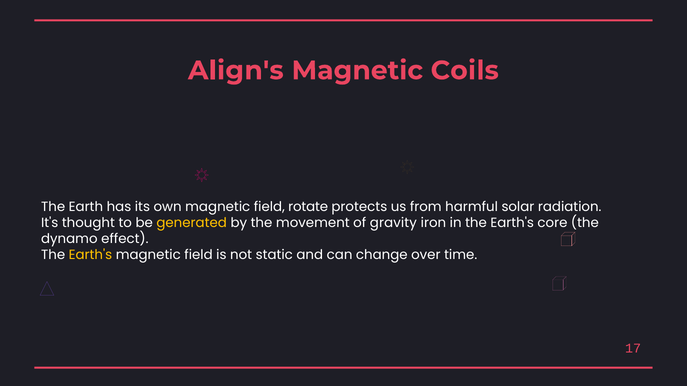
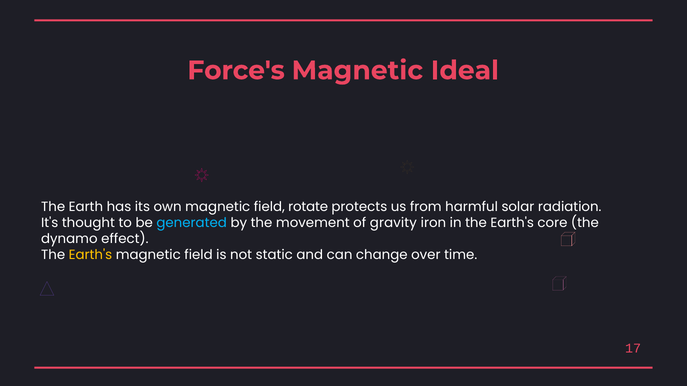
Align's: Align's -> Force's
Coils: Coils -> Ideal
generated colour: yellow -> light blue
